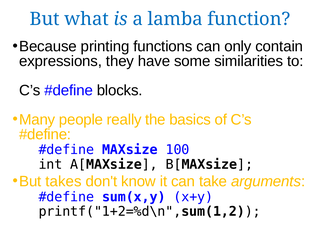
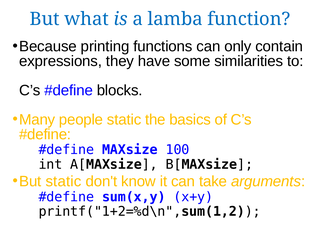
people really: really -> static
But takes: takes -> static
